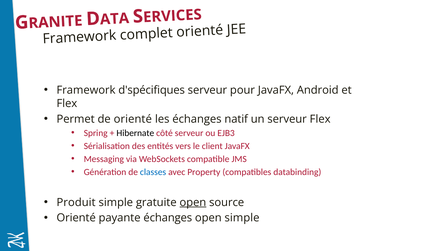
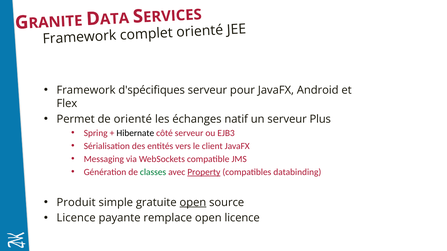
serveur Flex: Flex -> Plus
classes colour: blue -> green
Property underline: none -> present
Orienté at (76, 218): Orienté -> Licence
payante échanges: échanges -> remplace
open simple: simple -> licence
